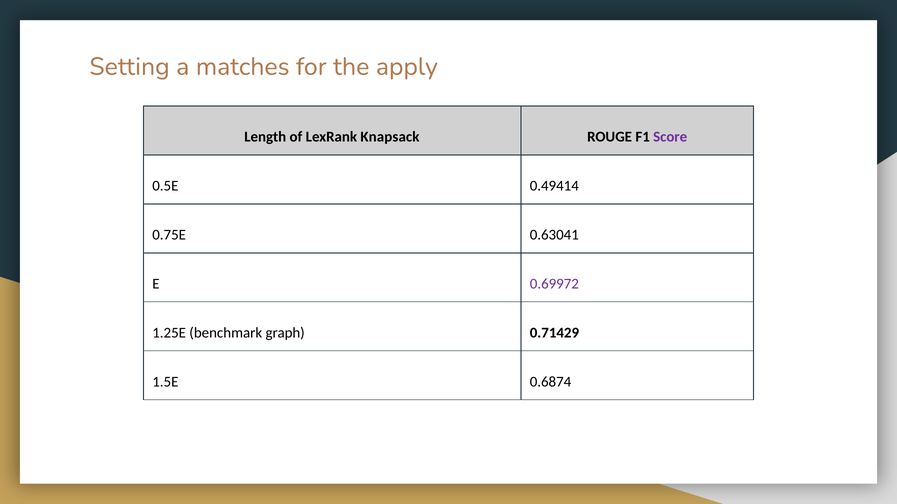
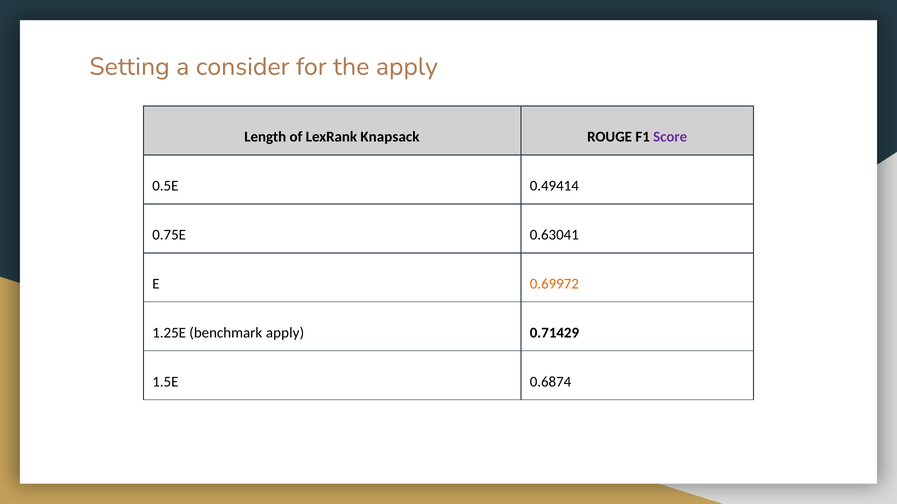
matches: matches -> consider
0.69972 colour: purple -> orange
benchmark graph: graph -> apply
